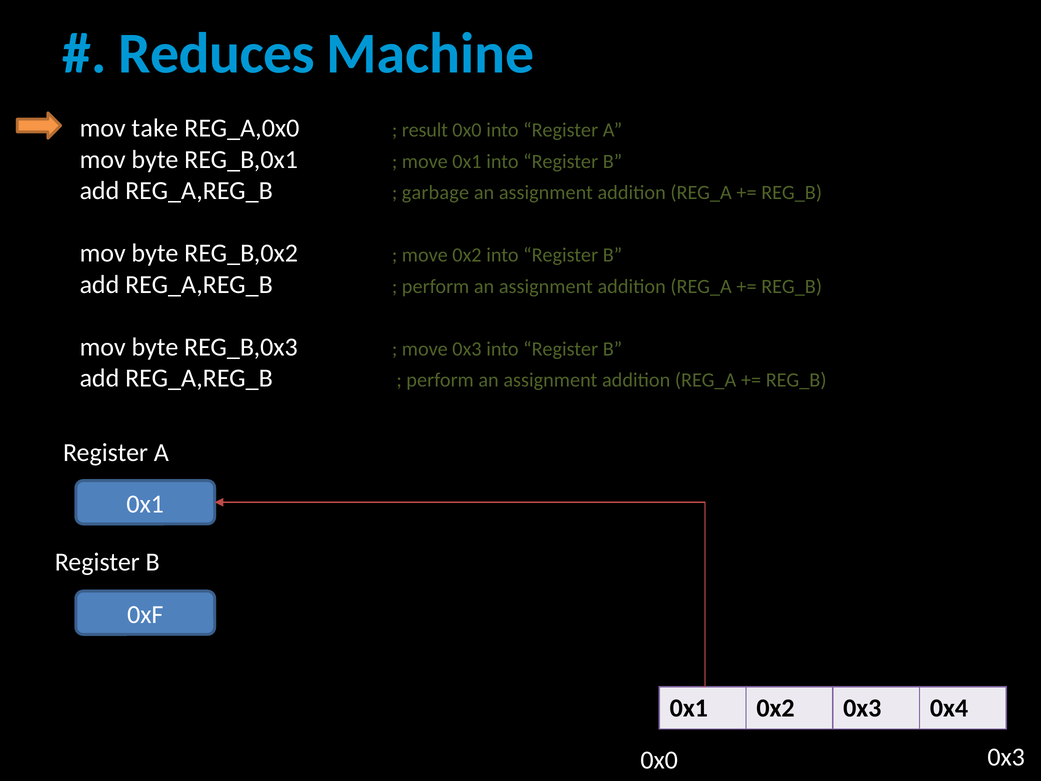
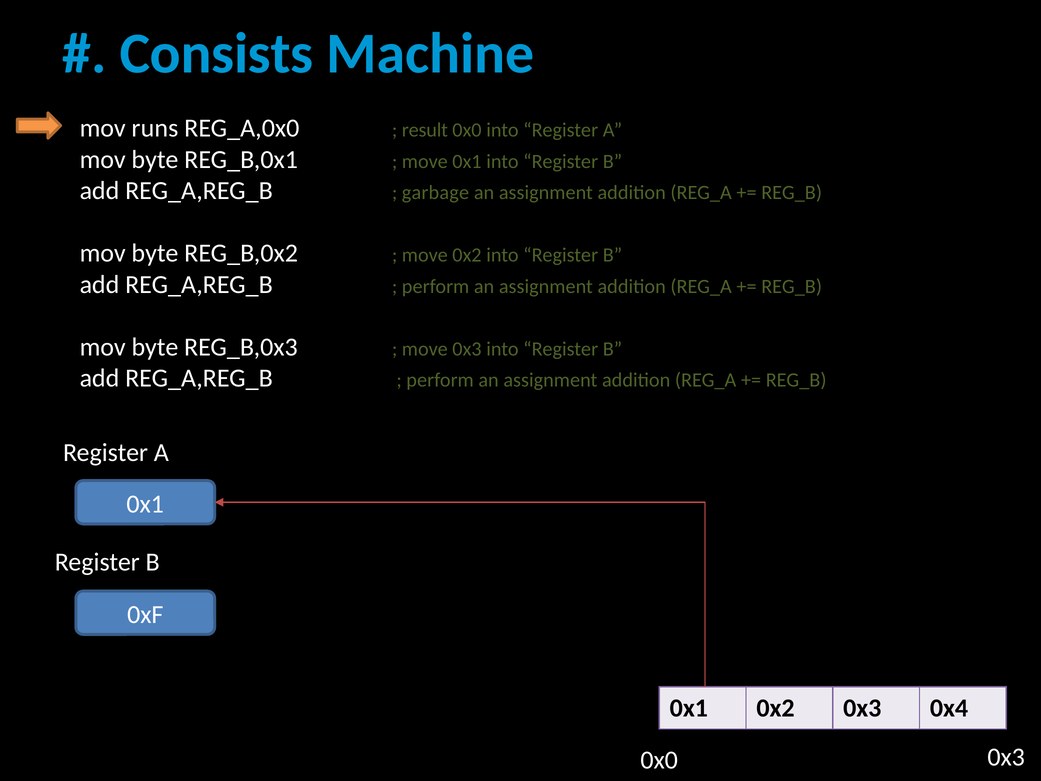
Reduces: Reduces -> Consists
take: take -> runs
